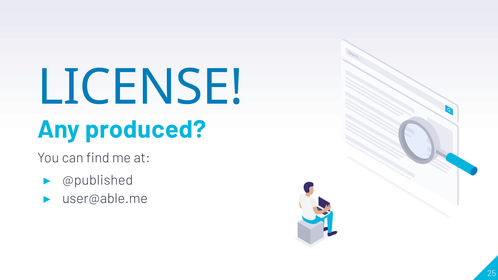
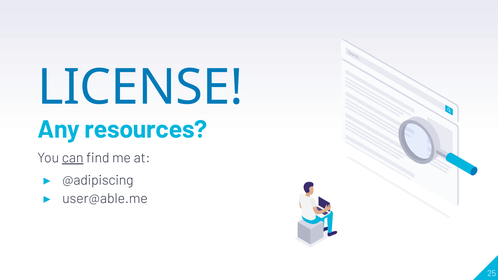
produced: produced -> resources
can underline: none -> present
@published: @published -> @adipiscing
